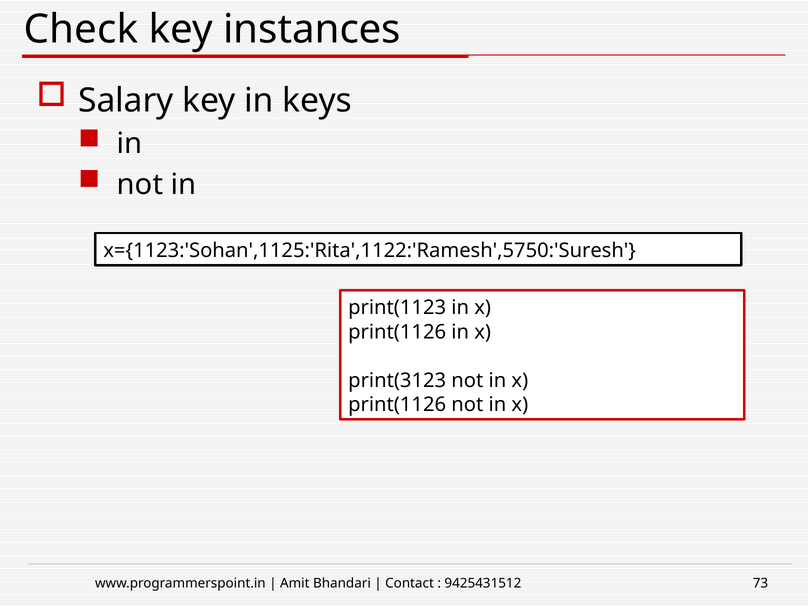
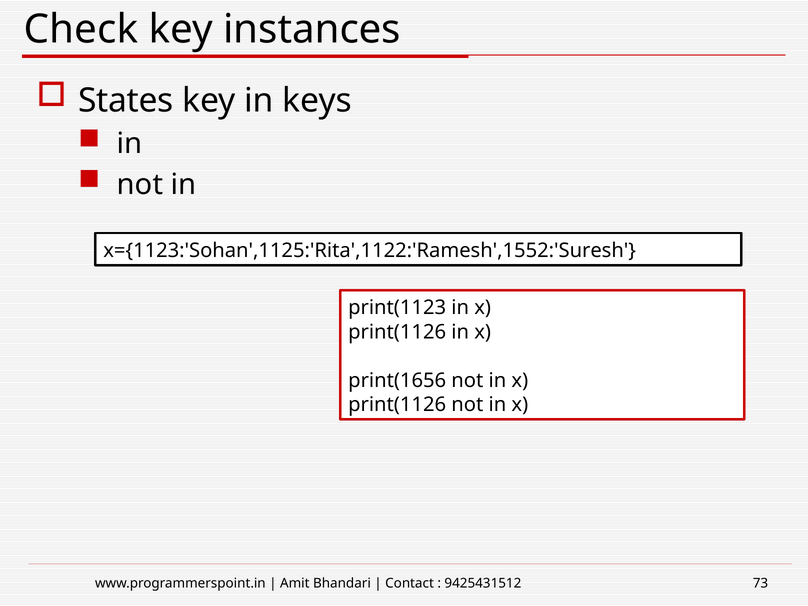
Salary: Salary -> States
x={1123:'Sohan',1125:'Rita',1122:'Ramesh',5750:'Suresh: x={1123:'Sohan',1125:'Rita',1122:'Ramesh',5750:'Suresh -> x={1123:'Sohan',1125:'Rita',1122:'Ramesh',1552:'Suresh
print(3123: print(3123 -> print(1656
